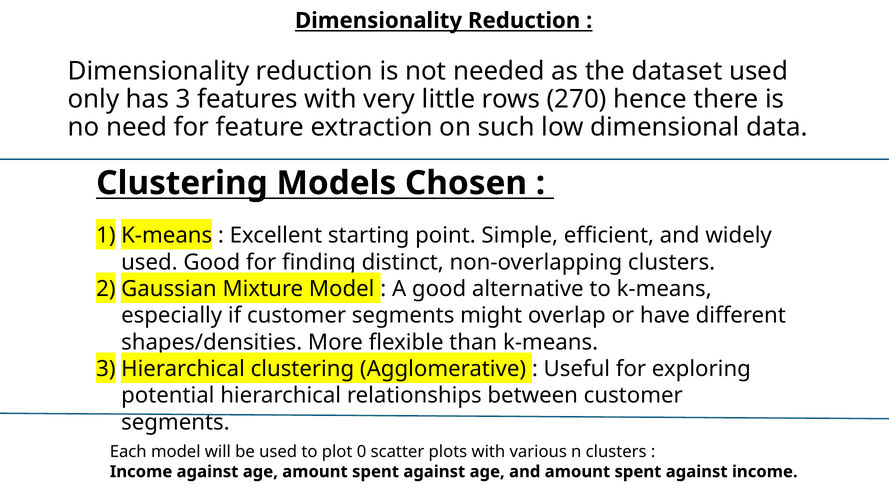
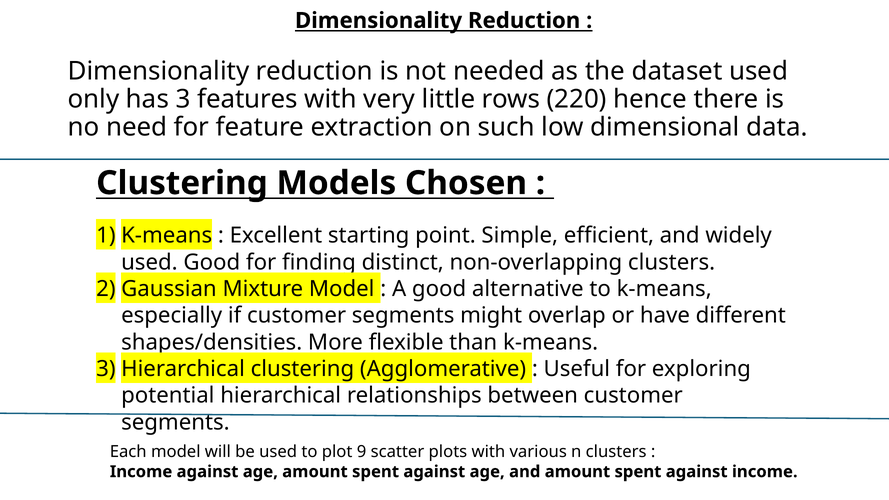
270: 270 -> 220
0: 0 -> 9
